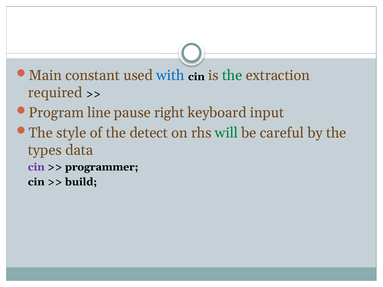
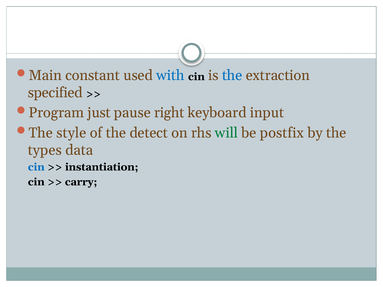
the at (232, 75) colour: green -> blue
required: required -> specified
line: line -> just
careful: careful -> postfix
cin at (36, 167) colour: purple -> blue
programmer: programmer -> instantiation
build: build -> carry
